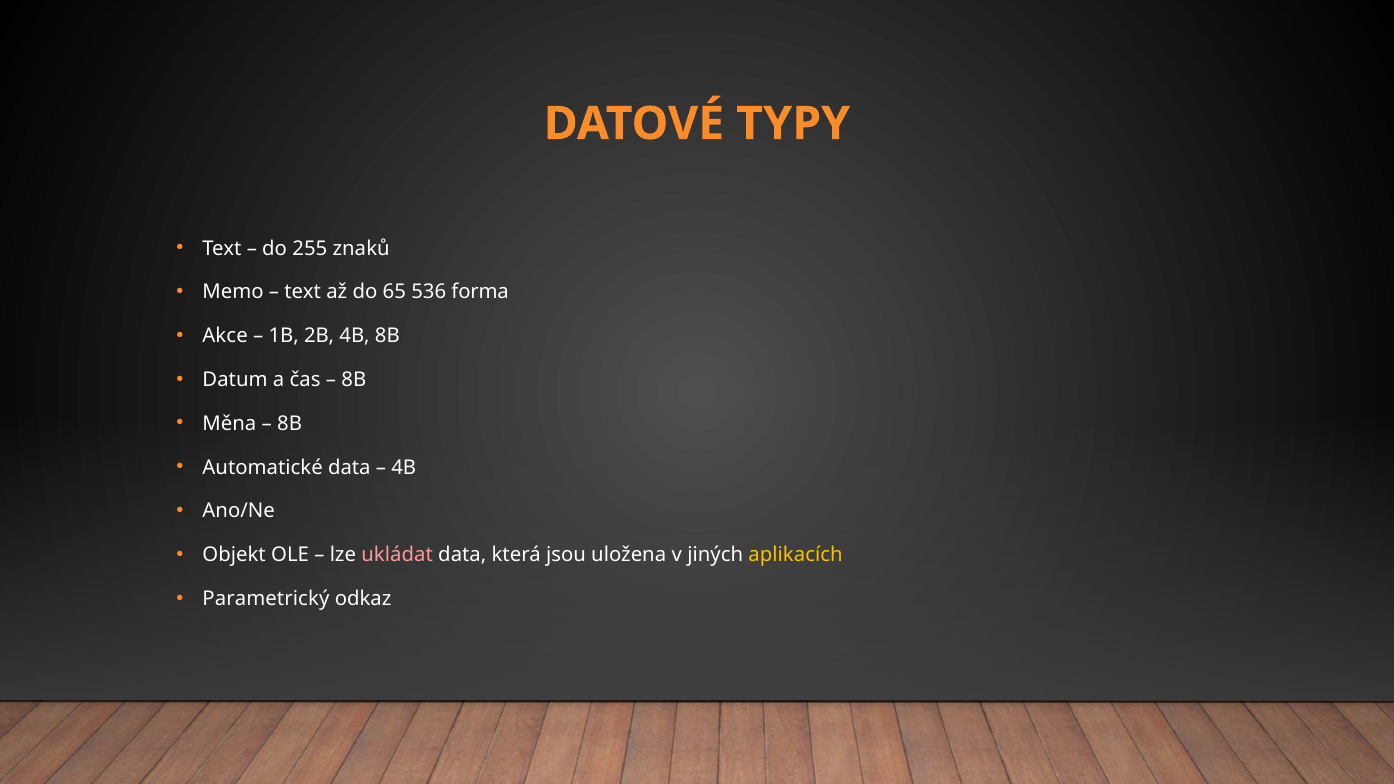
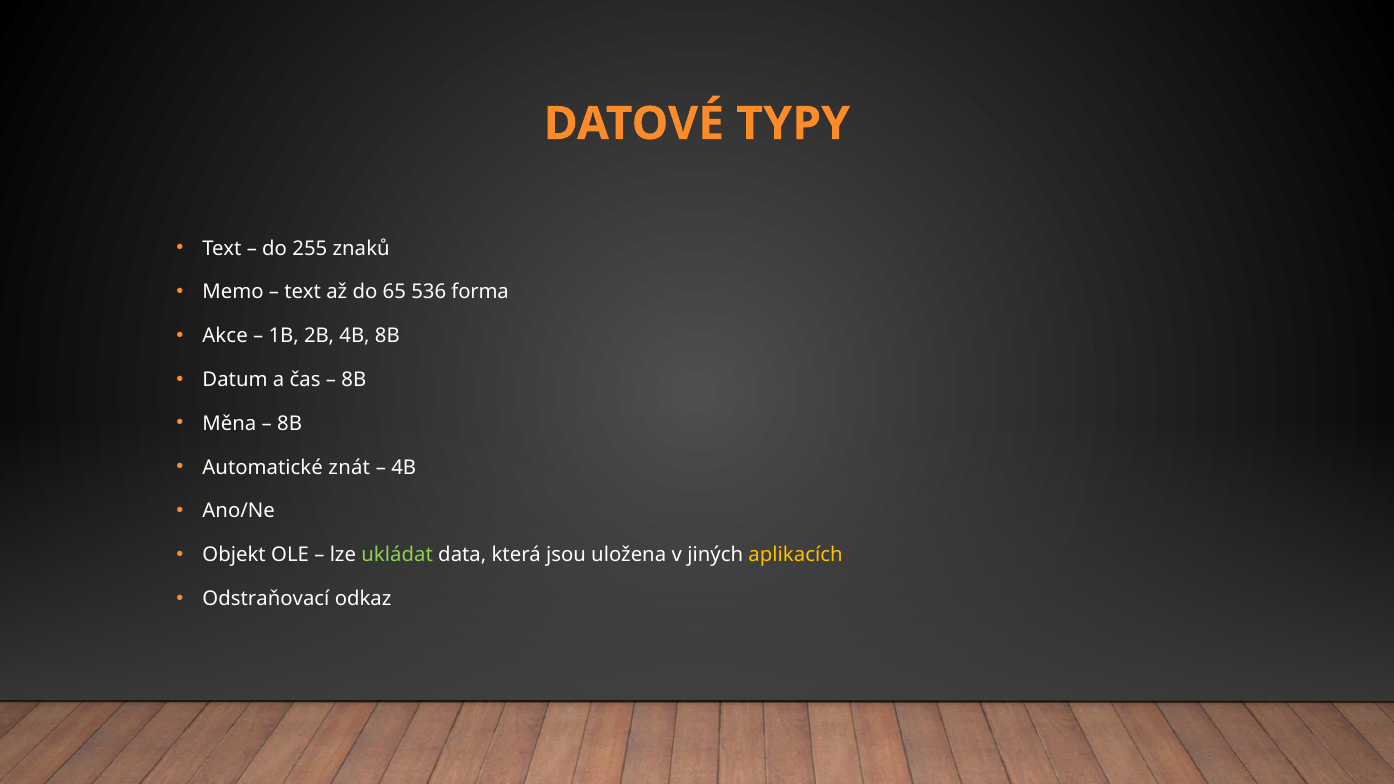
Automatické data: data -> znát
ukládat colour: pink -> light green
Parametrický: Parametrický -> Odstraňovací
